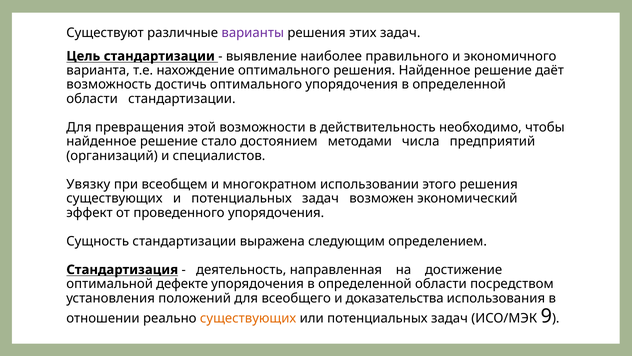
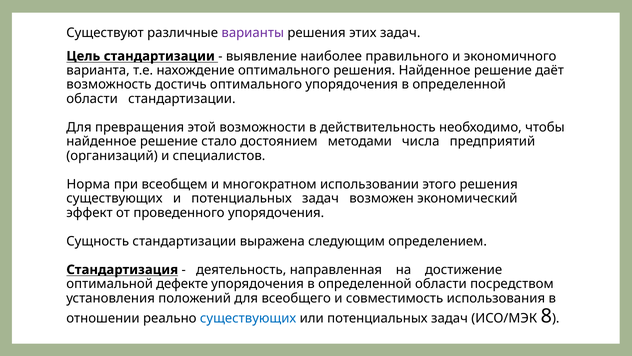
Увязку: Увязку -> Норма
доказательства: доказательства -> совместимость
существующих at (248, 318) colour: orange -> blue
9: 9 -> 8
